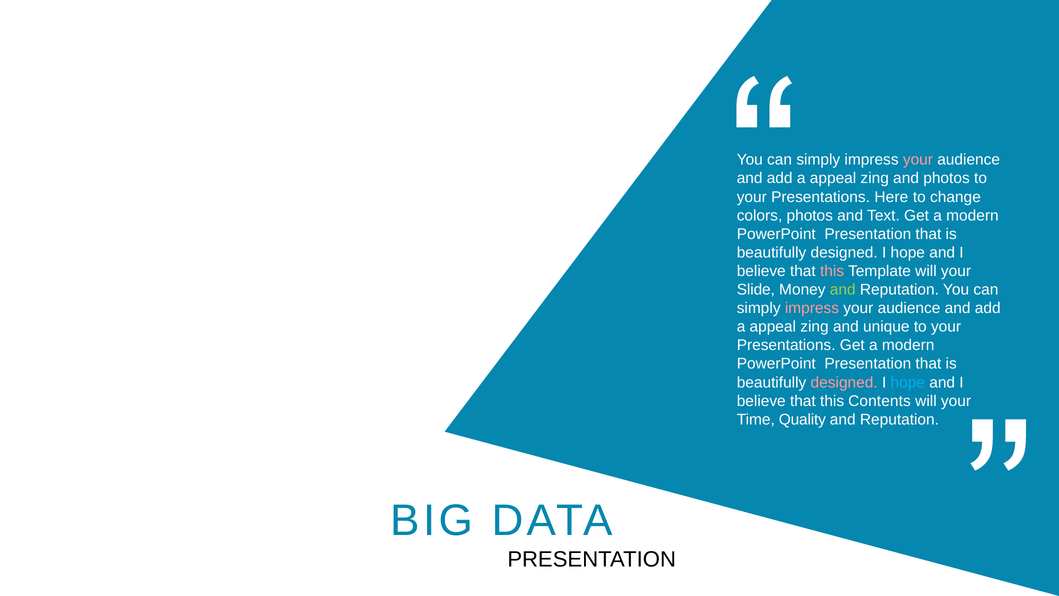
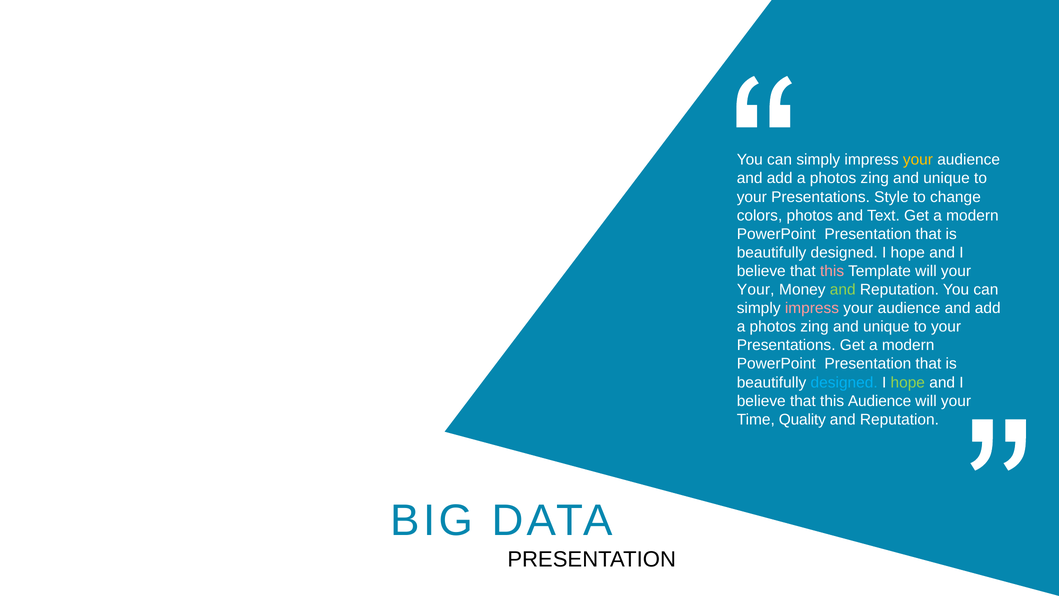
your at (918, 160) colour: pink -> yellow
appeal at (833, 178): appeal -> photos
photos at (947, 178): photos -> unique
Here: Here -> Style
Slide at (756, 290): Slide -> Your
appeal at (773, 327): appeal -> photos
designed at (844, 382) colour: pink -> light blue
hope at (908, 382) colour: light blue -> light green
this Contents: Contents -> Audience
